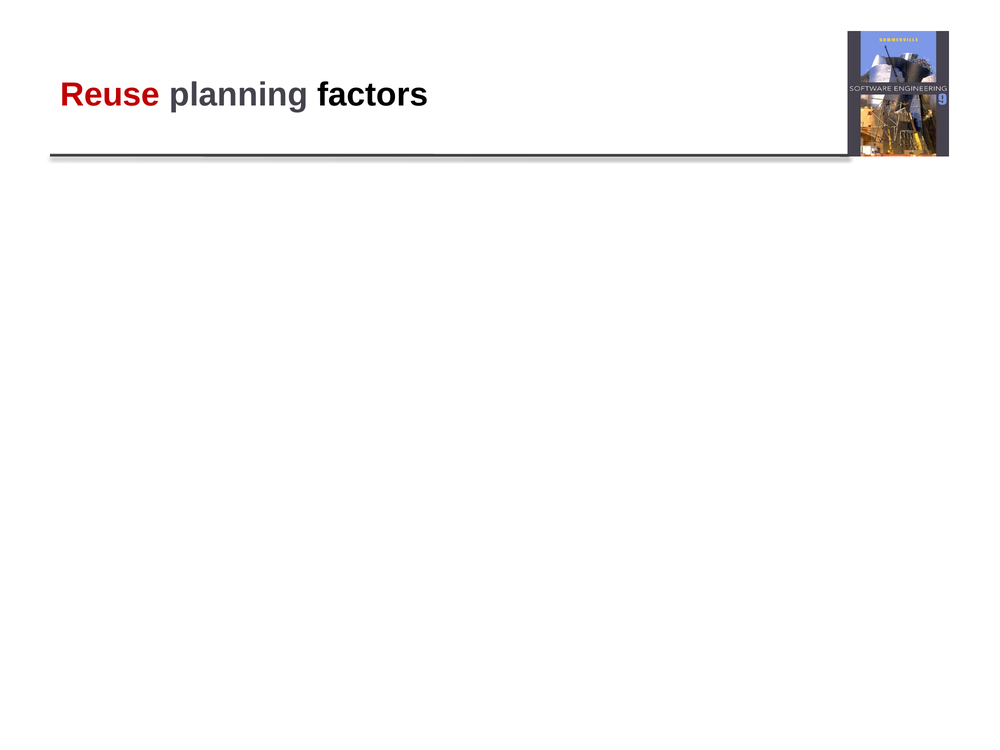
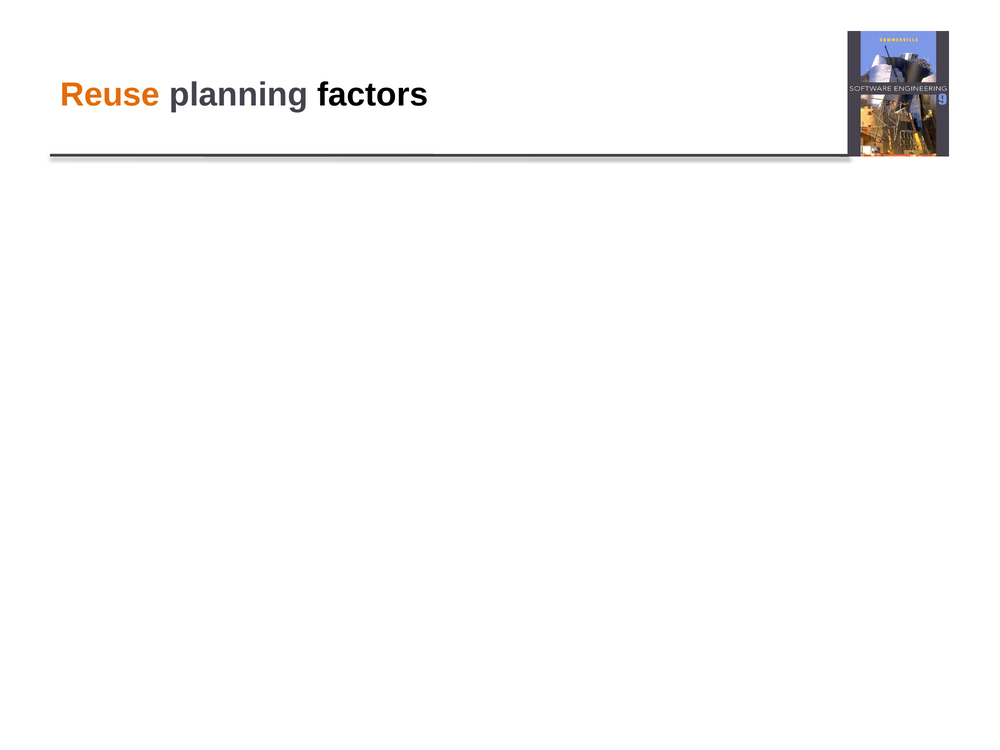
Reuse colour: red -> orange
